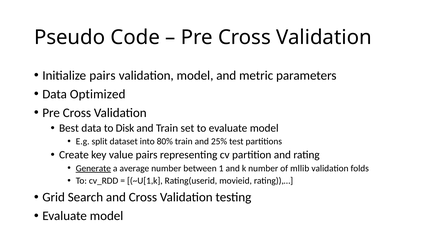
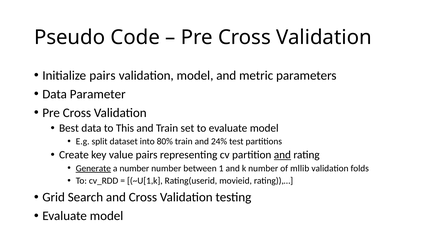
Optimized: Optimized -> Parameter
Disk: Disk -> This
25%: 25% -> 24%
and at (282, 155) underline: none -> present
a average: average -> number
